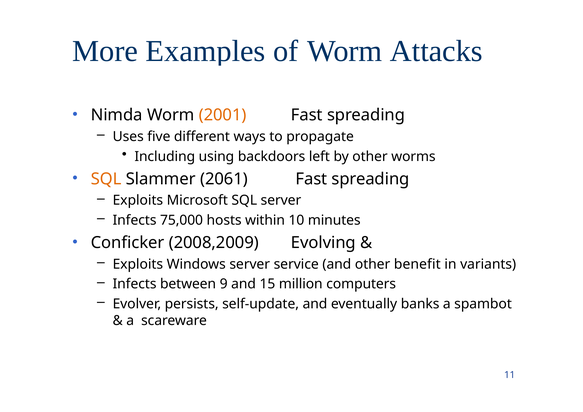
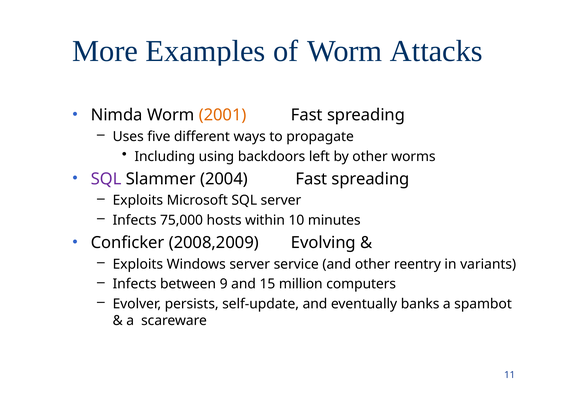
SQL at (106, 179) colour: orange -> purple
2061: 2061 -> 2004
benefit: benefit -> reentry
